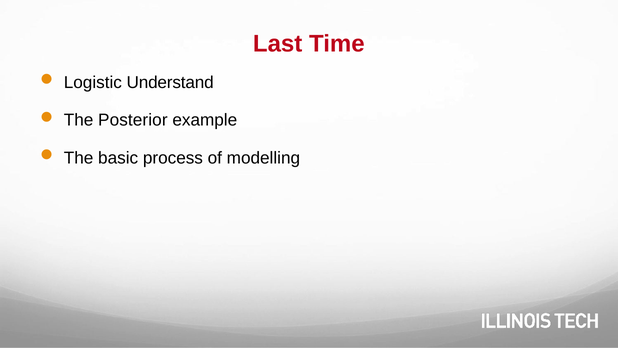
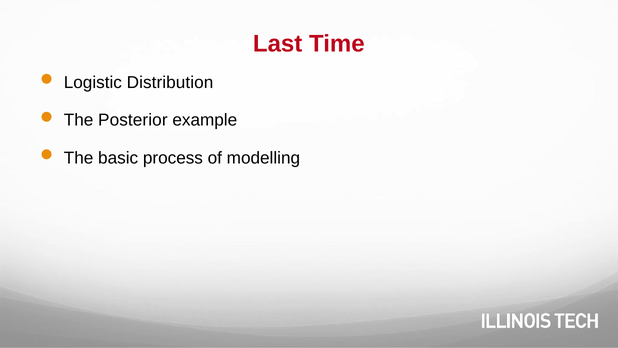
Understand: Understand -> Distribution
